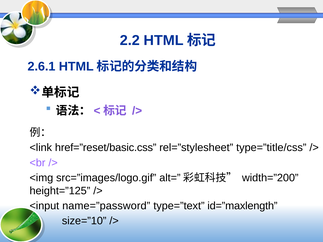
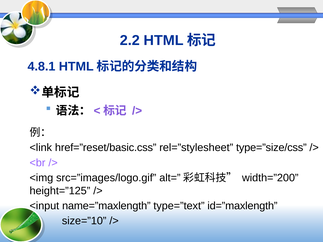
2.6.1: 2.6.1 -> 4.8.1
type=”title/css: type=”title/css -> type=”size/css
name=”password: name=”password -> name=”maxlength
